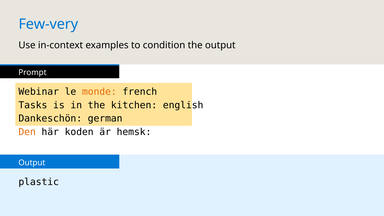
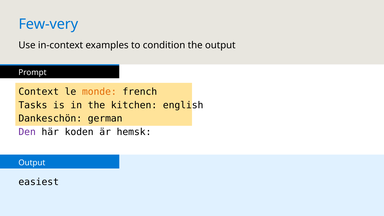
Webinar: Webinar -> Context
Den colour: orange -> purple
plastic: plastic -> easiest
